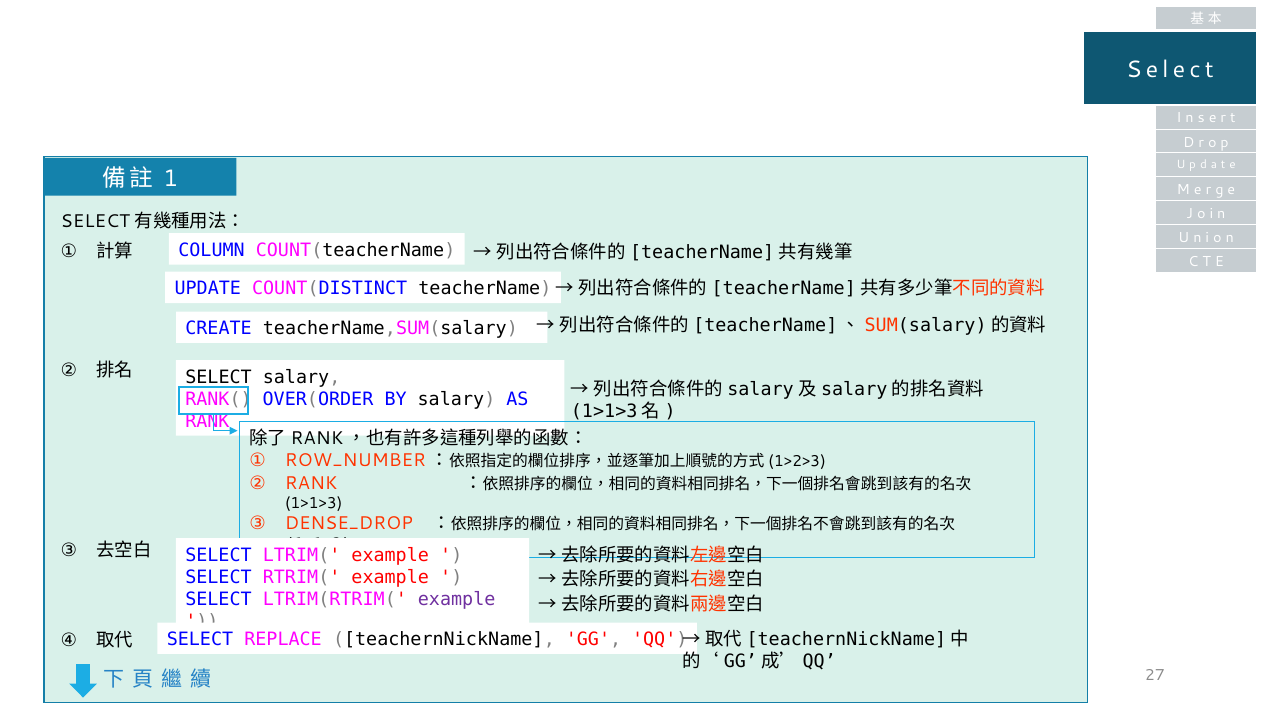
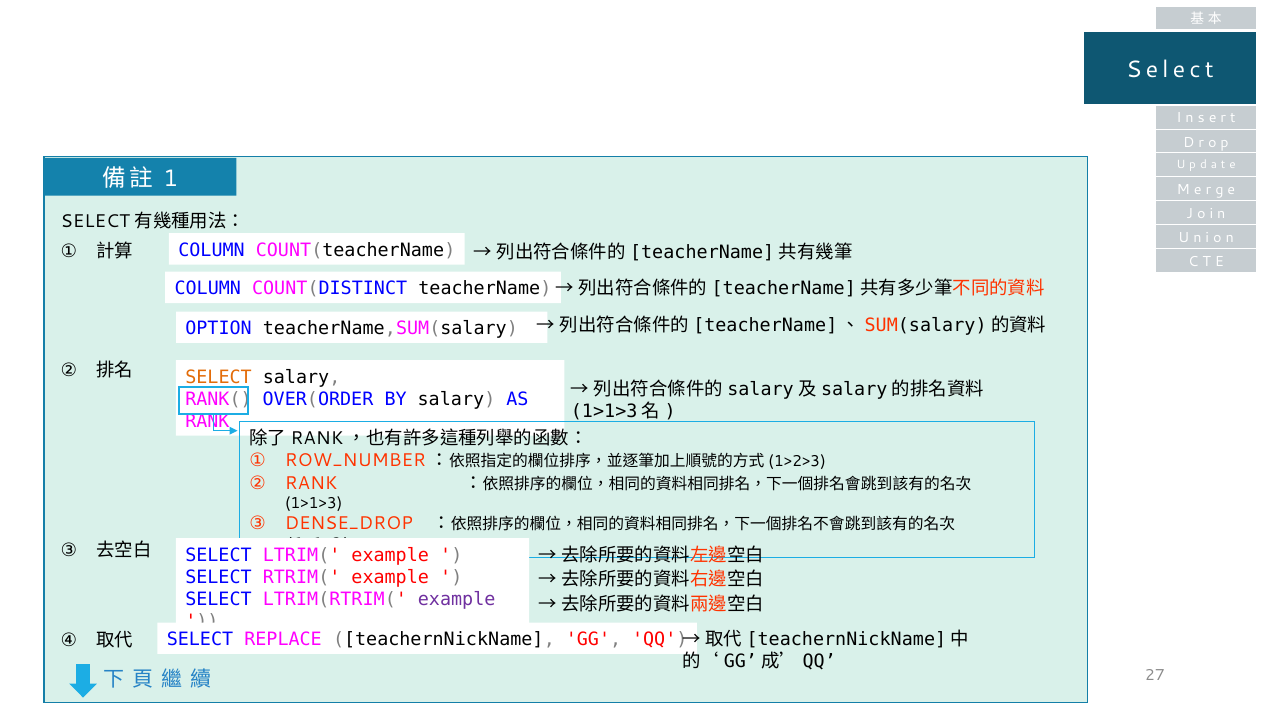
UPDATE at (208, 289): UPDATE -> COLUMN
CREATE: CREATE -> OPTION
SELECT at (219, 377) colour: black -> orange
